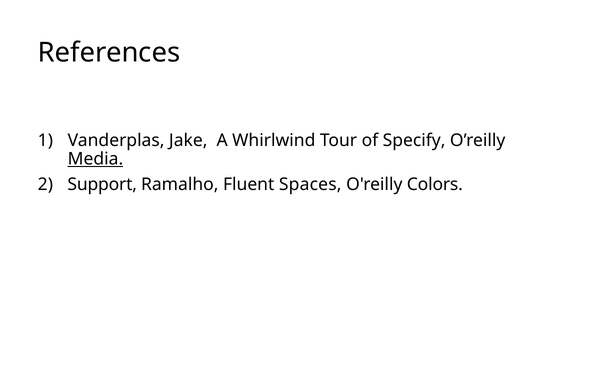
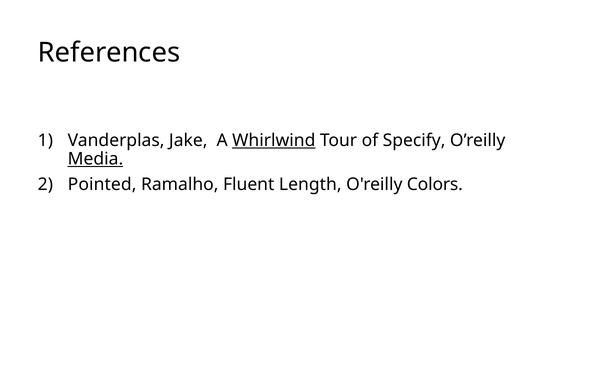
Whirlwind underline: none -> present
Support: Support -> Pointed
Spaces: Spaces -> Length
